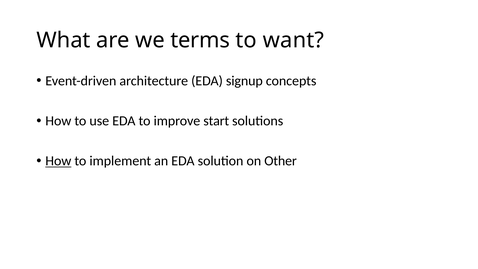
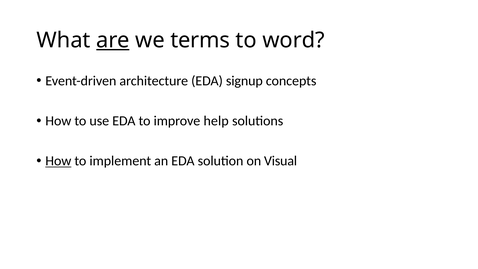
are underline: none -> present
want: want -> word
start: start -> help
Other: Other -> Visual
